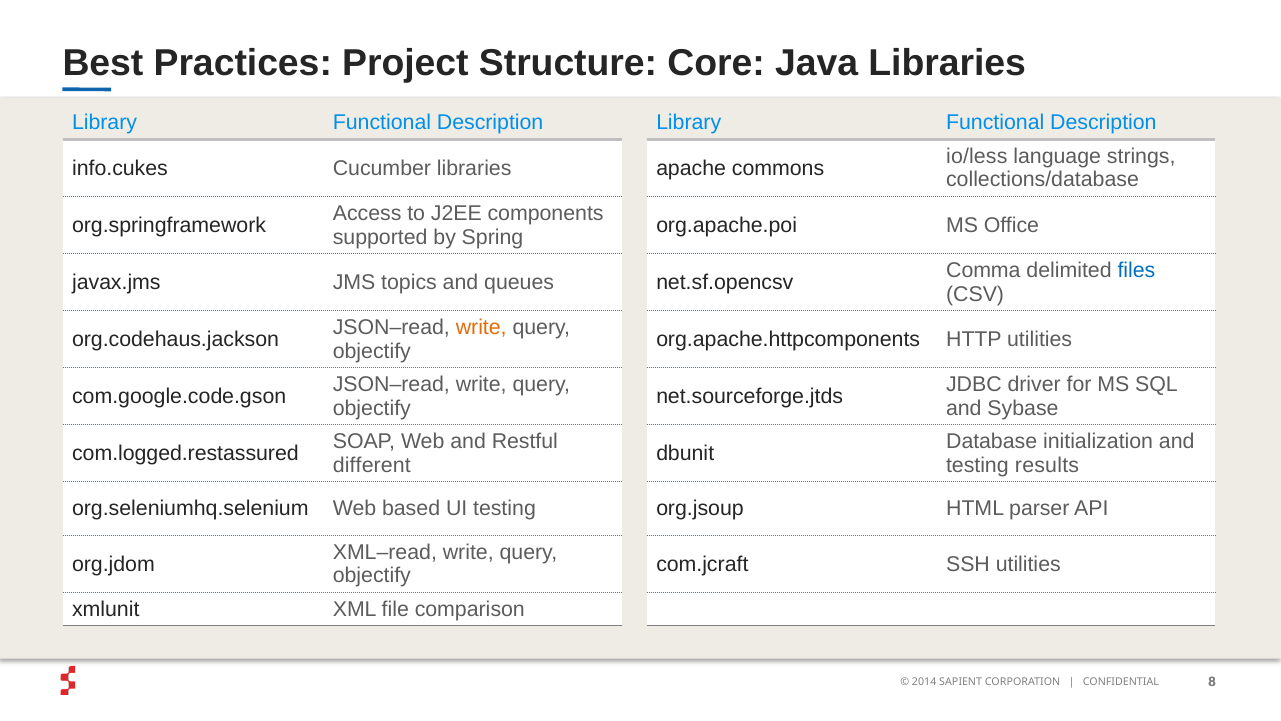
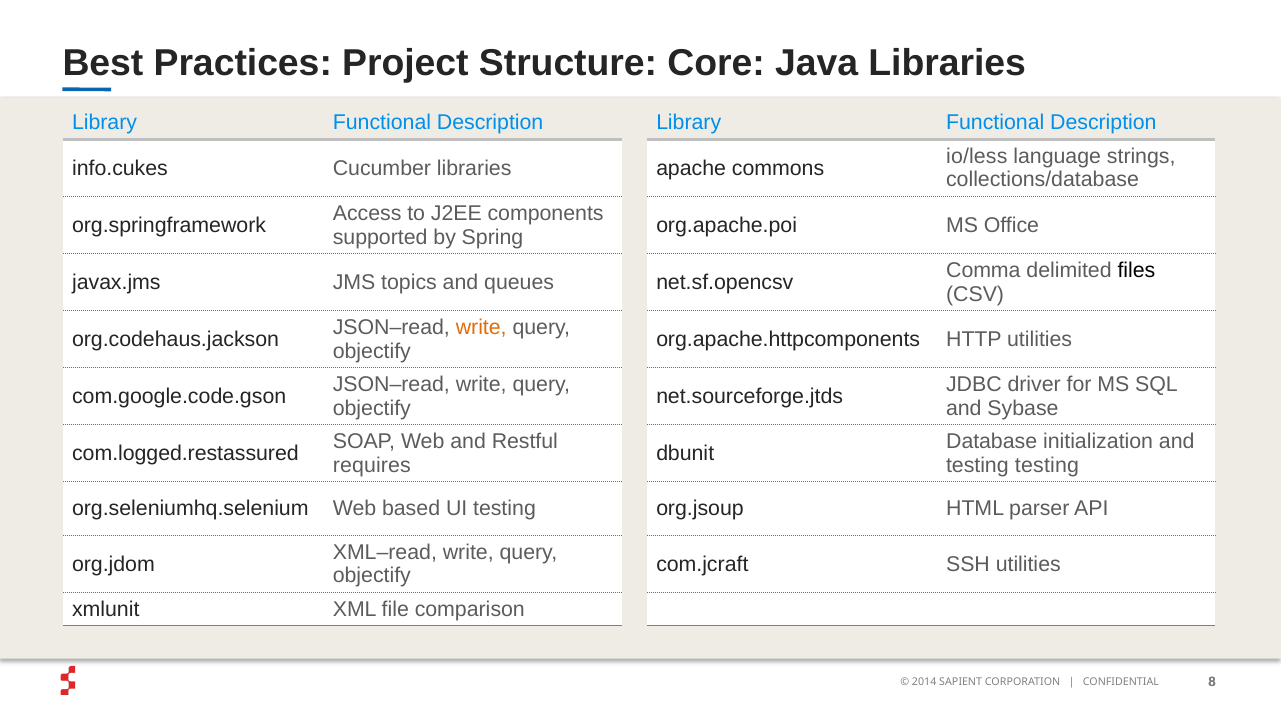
files colour: blue -> black
different: different -> requires
testing results: results -> testing
